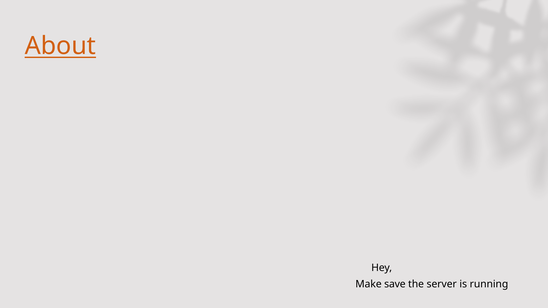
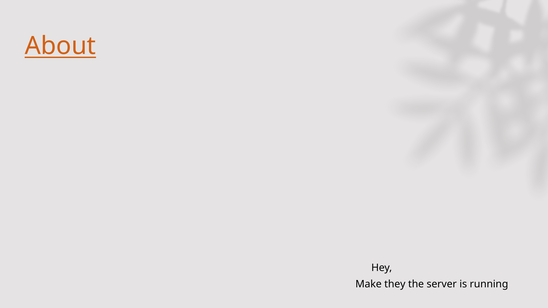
save: save -> they
